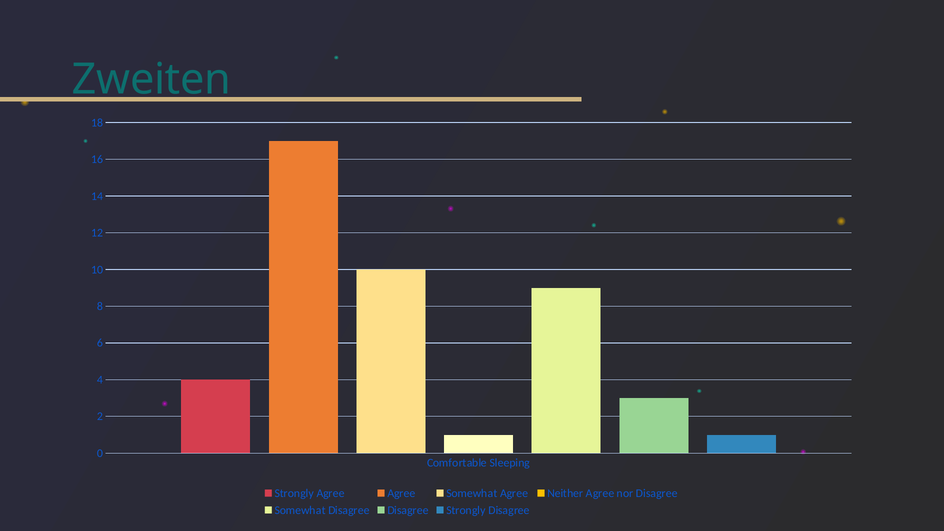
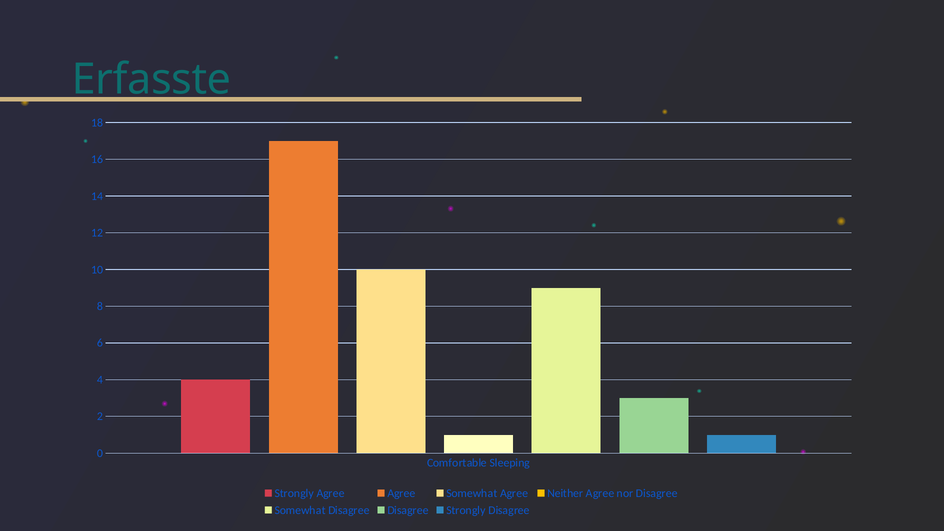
Zweiten: Zweiten -> Erfasste
